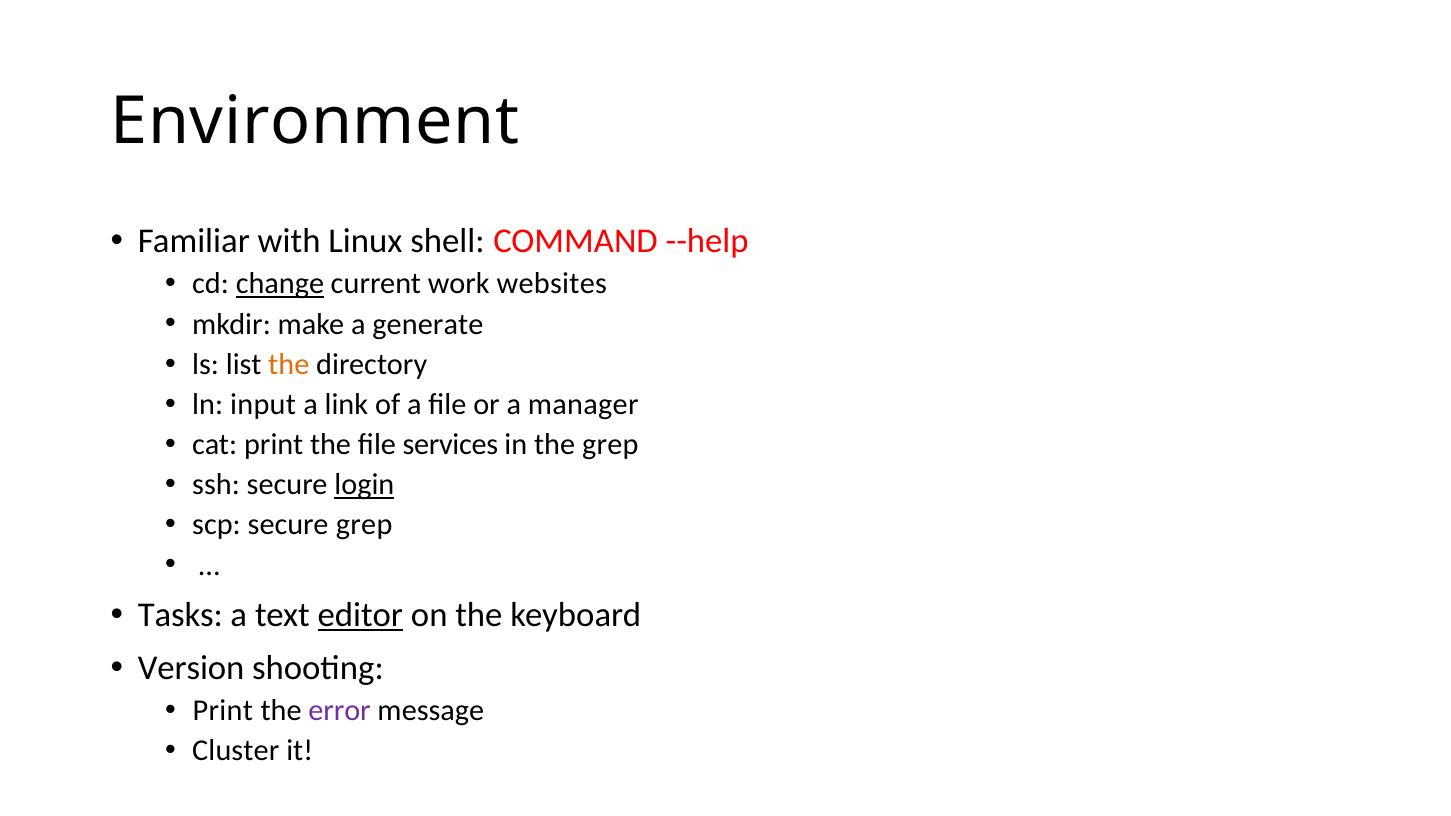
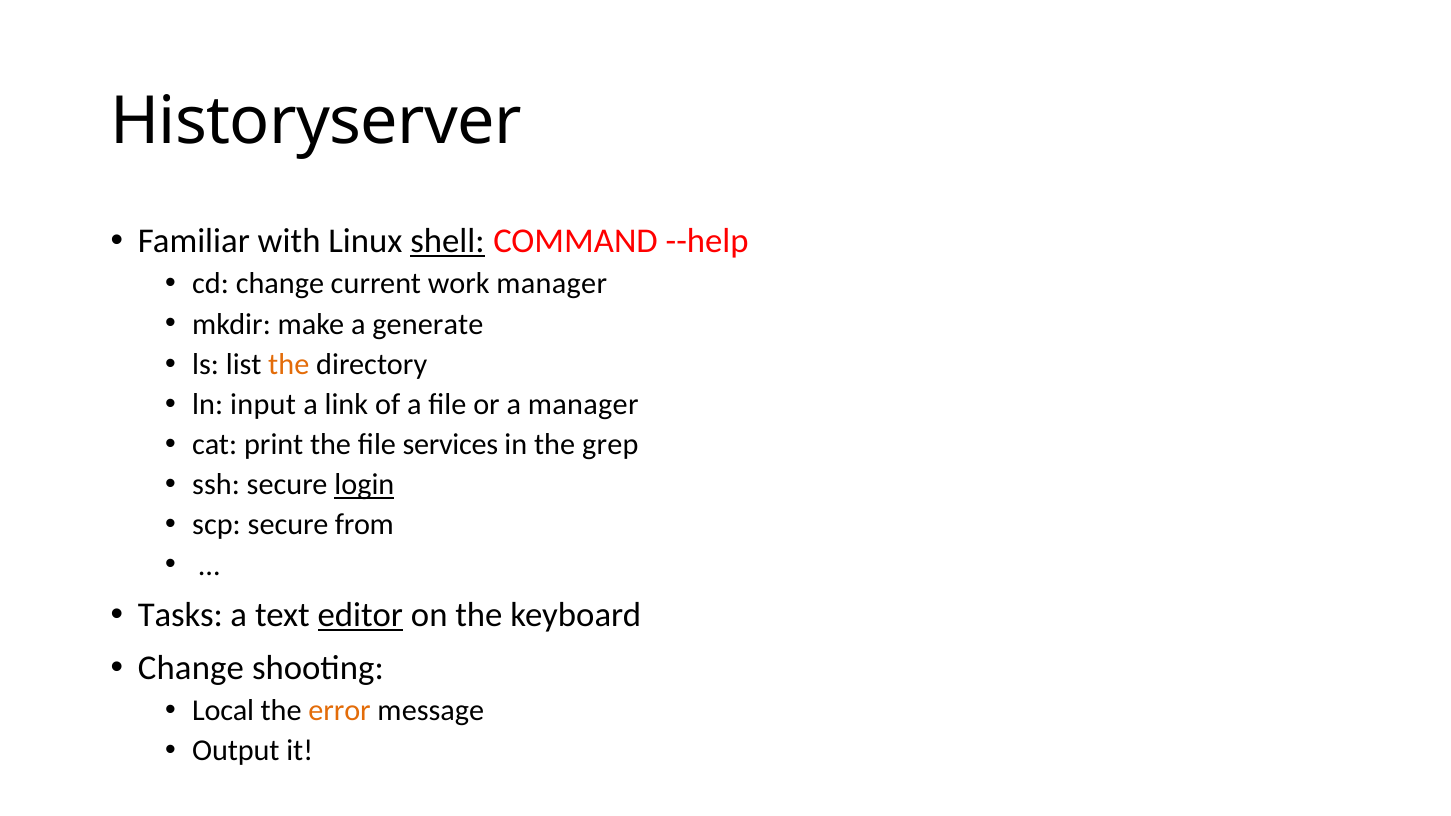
Environment: Environment -> Historyserver
shell underline: none -> present
change at (280, 284) underline: present -> none
work websites: websites -> manager
secure grep: grep -> from
Version at (191, 668): Version -> Change
Print at (223, 711): Print -> Local
error colour: purple -> orange
Cluster: Cluster -> Output
